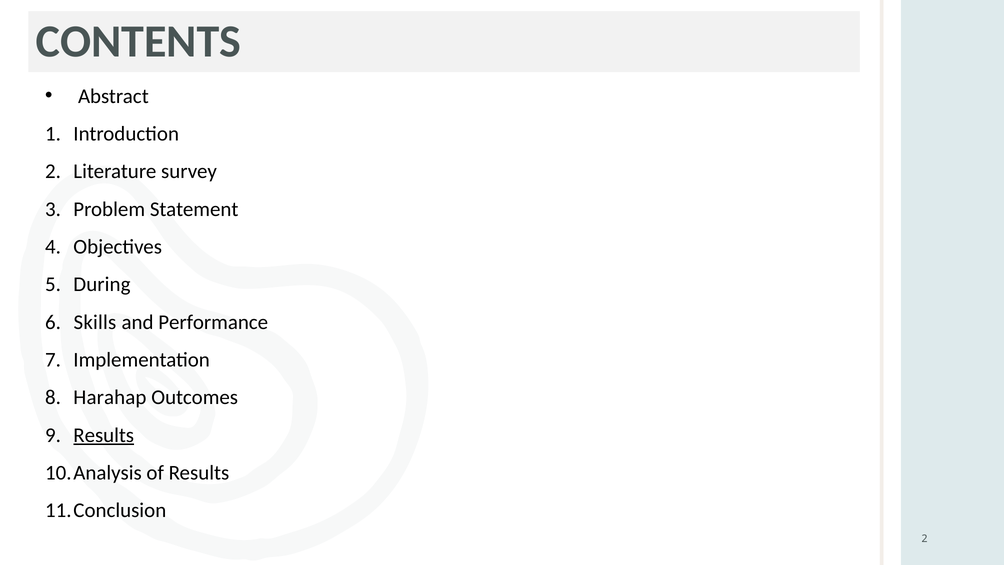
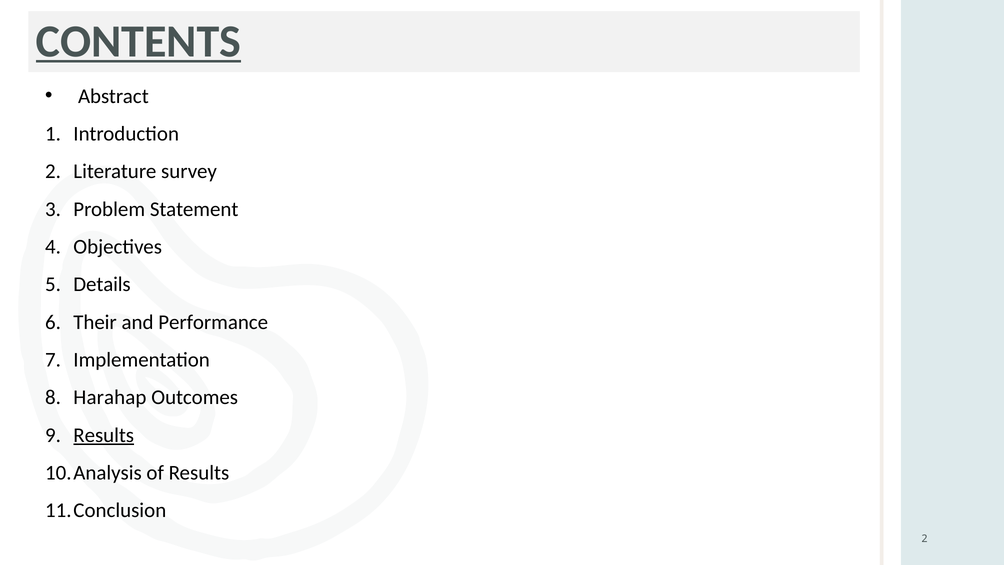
CONTENTS underline: none -> present
During: During -> Details
Skills: Skills -> Their
